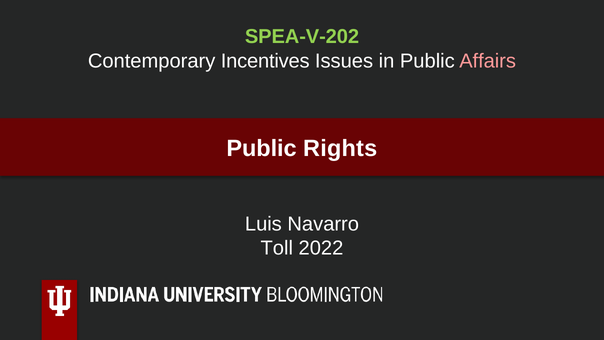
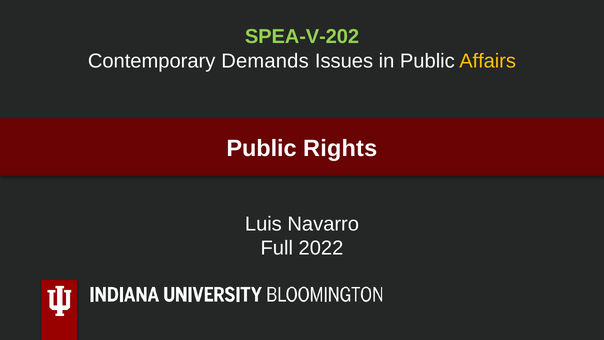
Incentives: Incentives -> Demands
Affairs colour: pink -> yellow
Toll: Toll -> Full
